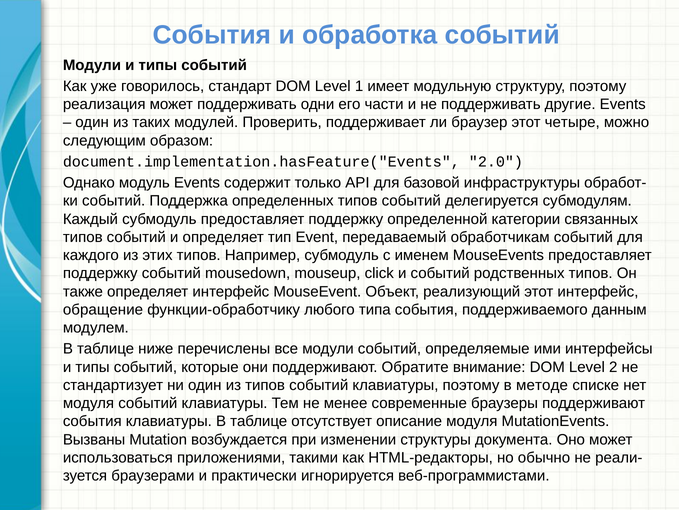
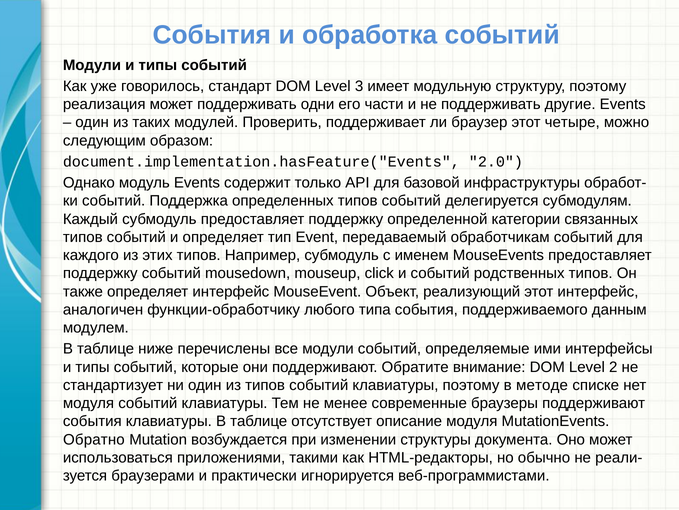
1: 1 -> 3
обращение: обращение -> аналогичен
Вызваны: Вызваны -> Обратно
